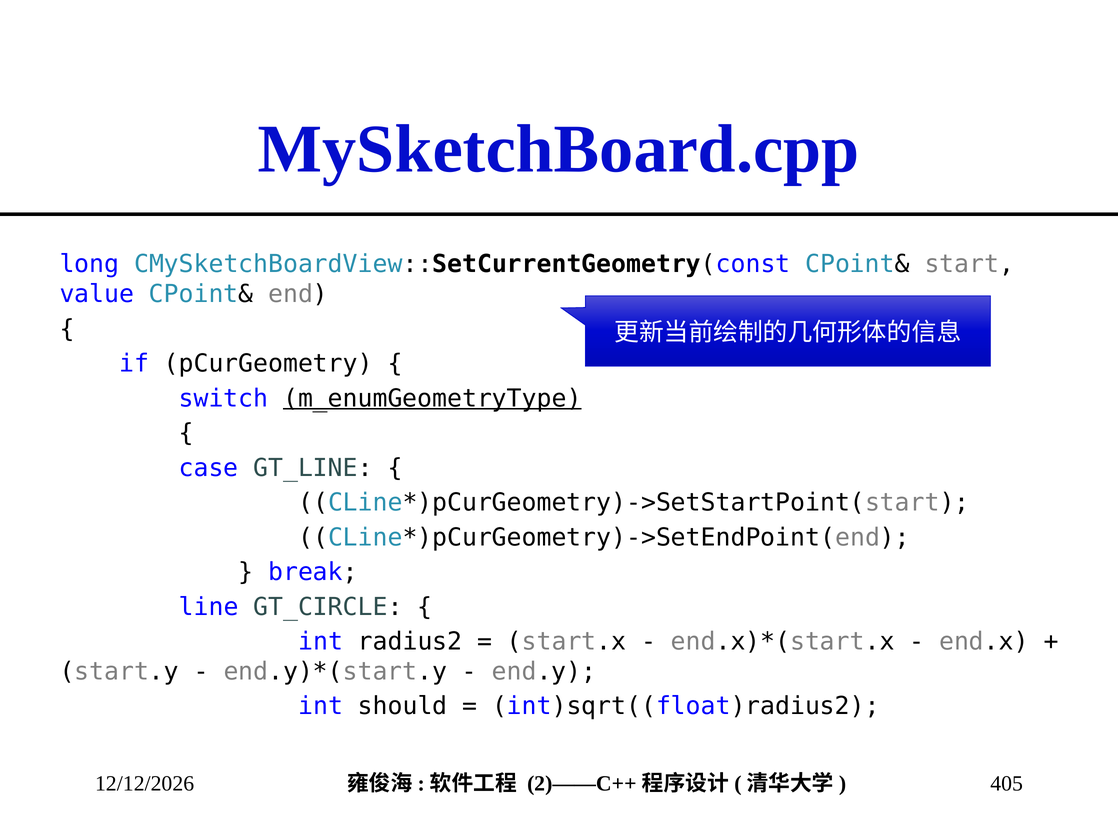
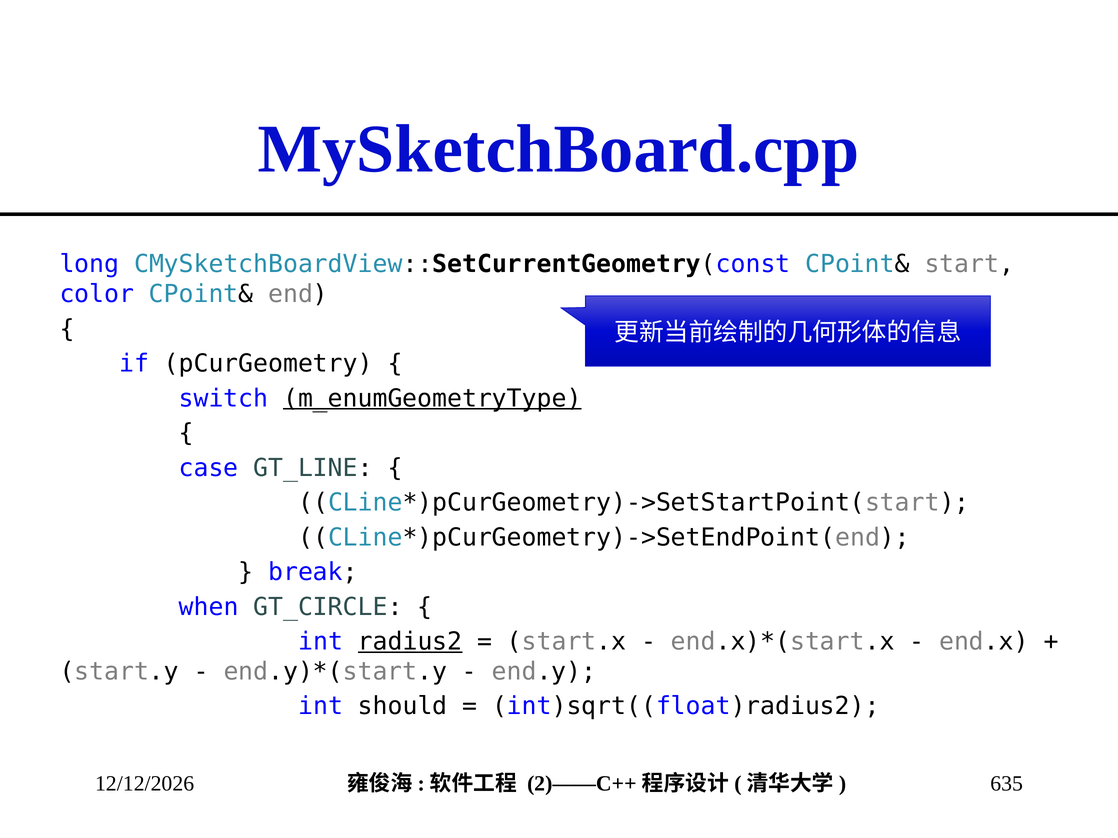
value: value -> color
line: line -> when
radius2 underline: none -> present
405: 405 -> 635
